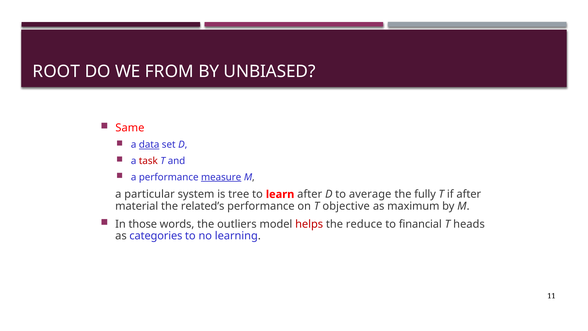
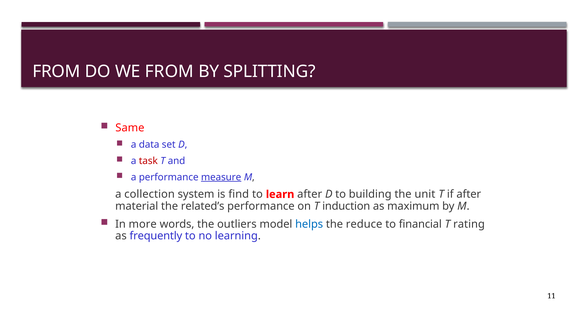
ROOT at (56, 71): ROOT -> FROM
UNBIASED: UNBIASED -> SPLITTING
data underline: present -> none
particular: particular -> collection
tree: tree -> find
average: average -> building
fully: fully -> unit
objective: objective -> induction
those: those -> more
helps colour: red -> blue
heads: heads -> rating
categories: categories -> frequently
